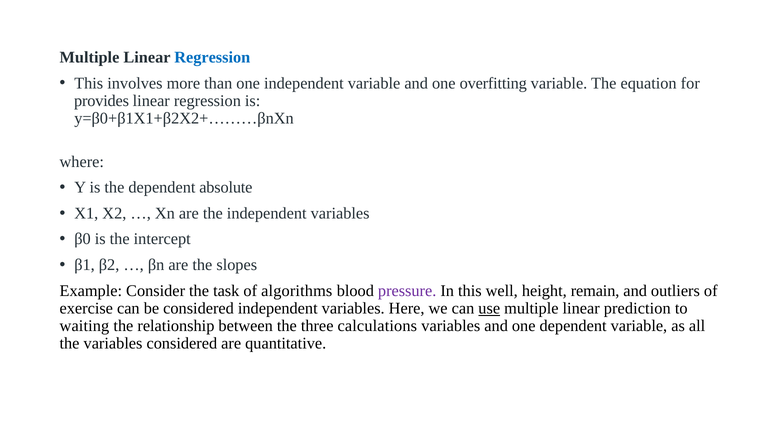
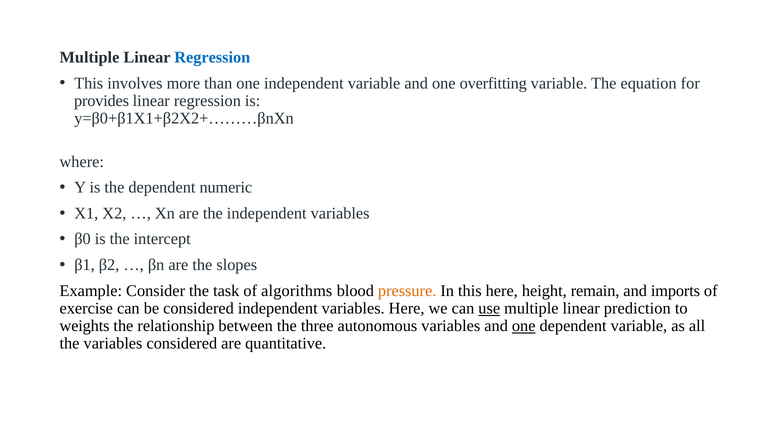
absolute: absolute -> numeric
pressure colour: purple -> orange
this well: well -> here
outliers: outliers -> imports
waiting: waiting -> weights
calculations: calculations -> autonomous
one at (524, 326) underline: none -> present
